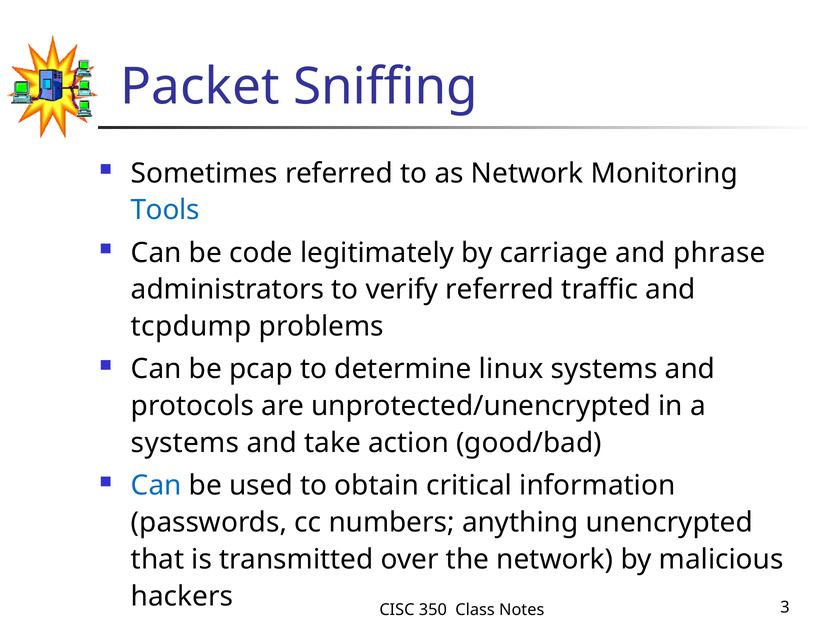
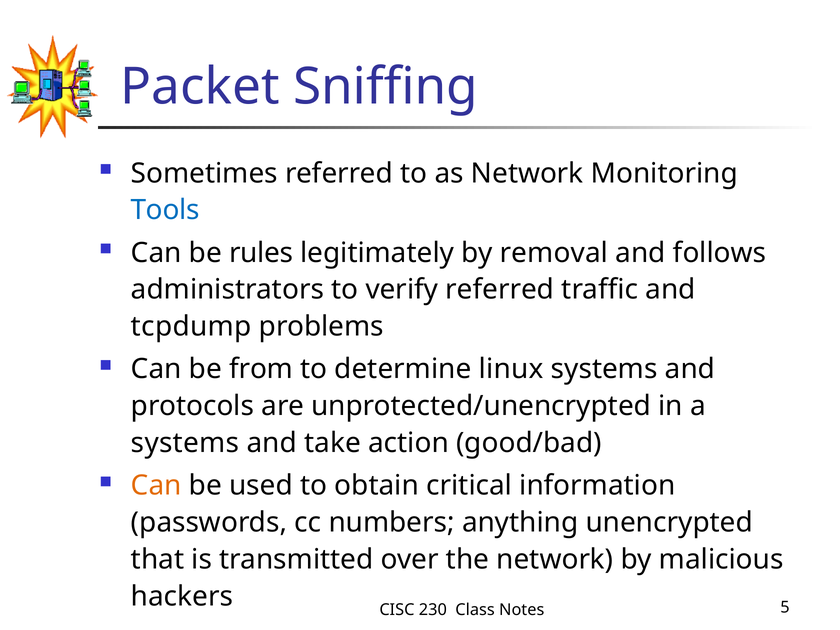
code: code -> rules
carriage: carriage -> removal
phrase: phrase -> follows
pcap: pcap -> from
Can at (156, 486) colour: blue -> orange
350: 350 -> 230
3: 3 -> 5
